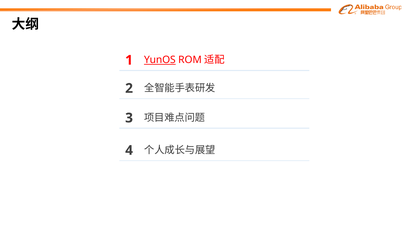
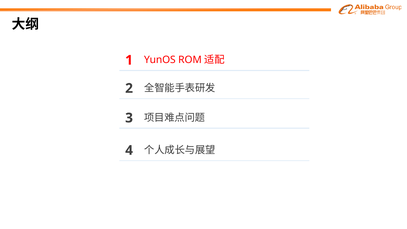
YunOS underline: present -> none
